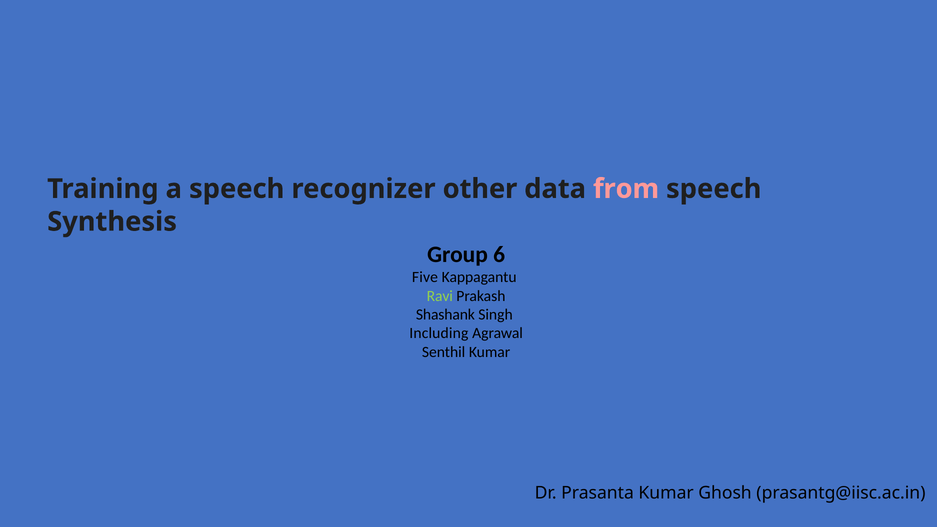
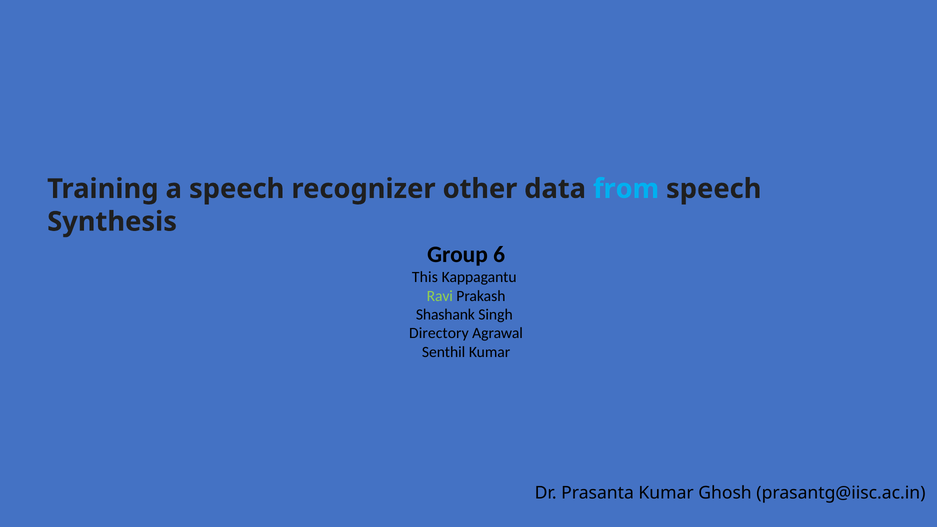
from colour: pink -> light blue
Five: Five -> This
Including: Including -> Directory
